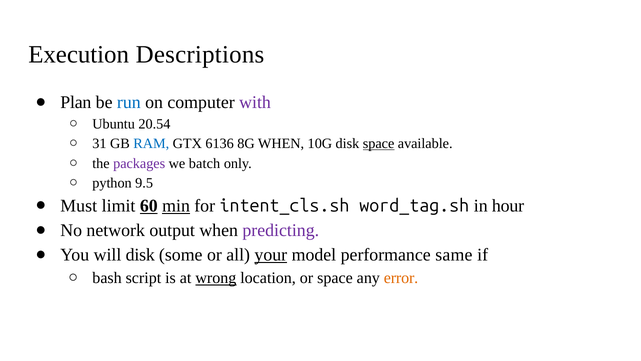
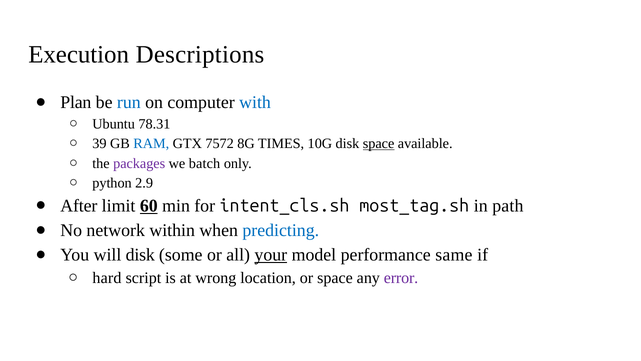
with colour: purple -> blue
20.54: 20.54 -> 78.31
31: 31 -> 39
6136: 6136 -> 7572
8G WHEN: WHEN -> TIMES
9.5: 9.5 -> 2.9
Must: Must -> After
min underline: present -> none
word_tag.sh: word_tag.sh -> most_tag.sh
hour: hour -> path
output: output -> within
predicting colour: purple -> blue
bash: bash -> hard
wrong underline: present -> none
error colour: orange -> purple
